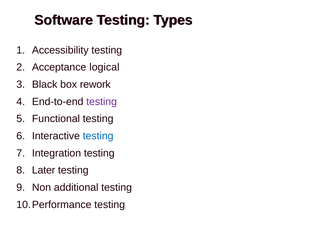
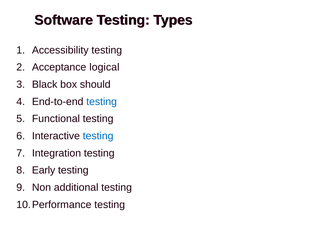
rework: rework -> should
testing at (102, 102) colour: purple -> blue
Later: Later -> Early
